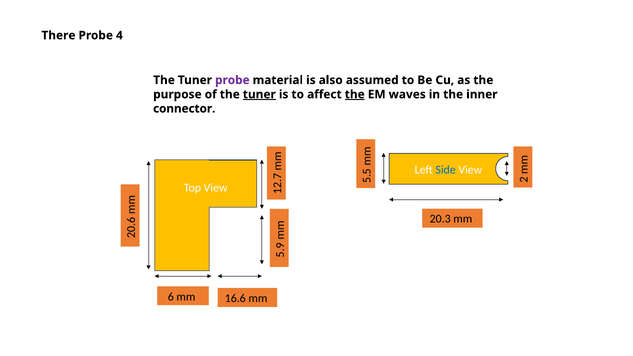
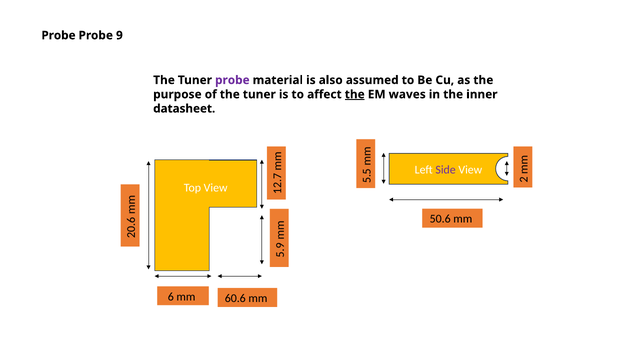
There at (58, 35): There -> Probe
Probe 4: 4 -> 9
tuner at (259, 94) underline: present -> none
connector: connector -> datasheet
Side colour: blue -> purple
20.3: 20.3 -> 50.6
16.6: 16.6 -> 60.6
